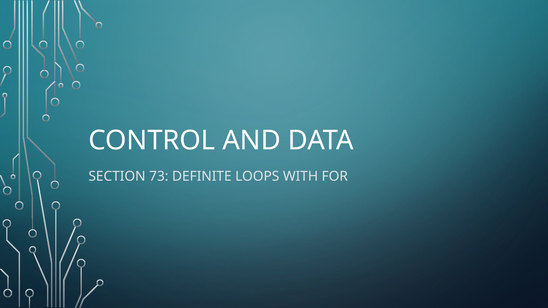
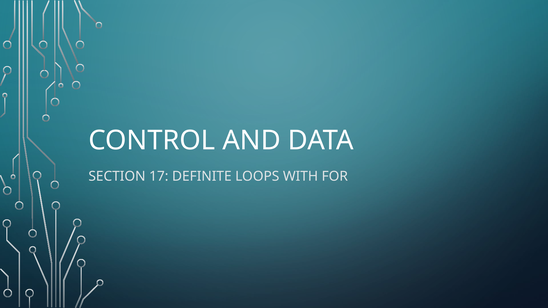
73: 73 -> 17
